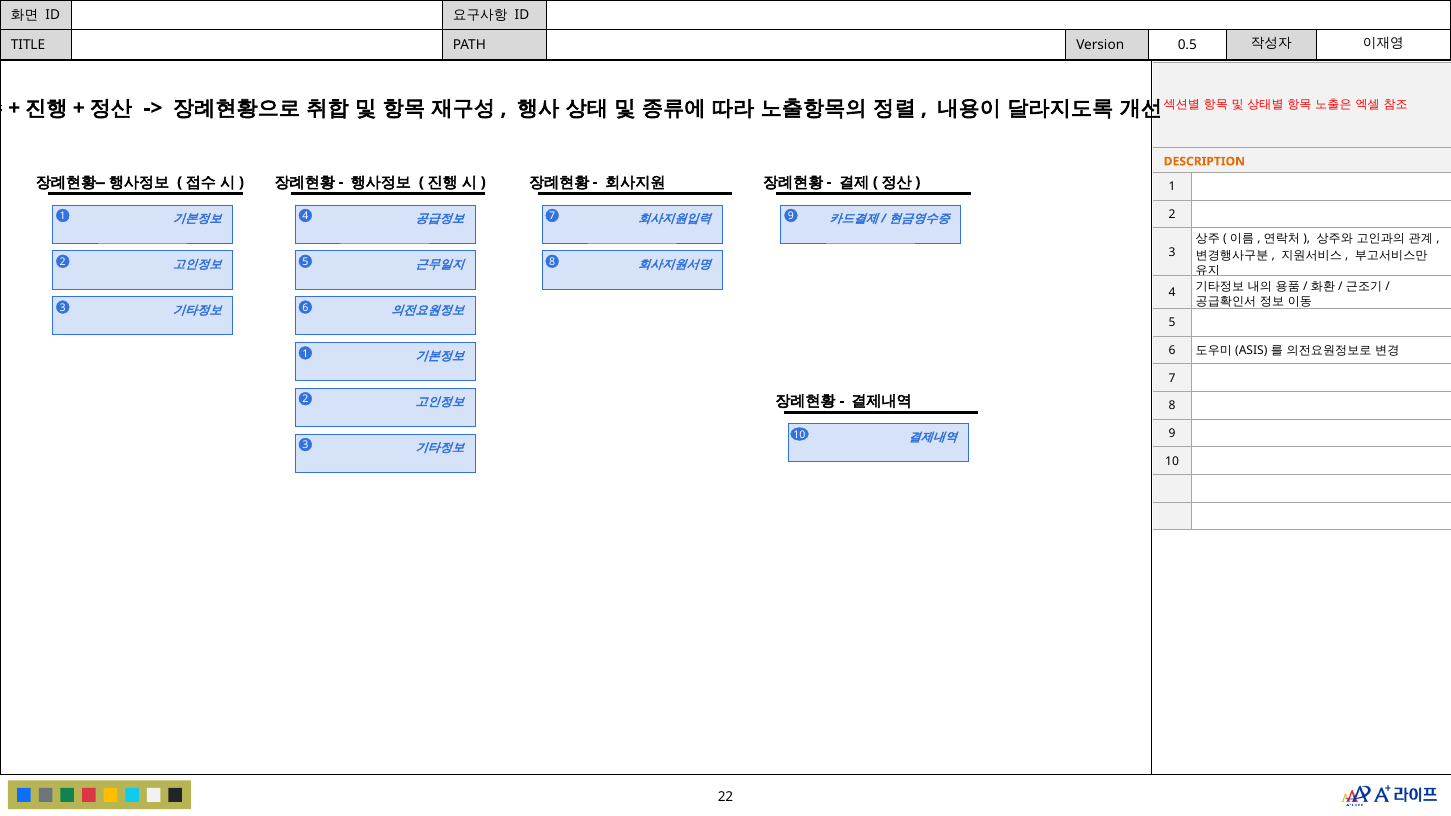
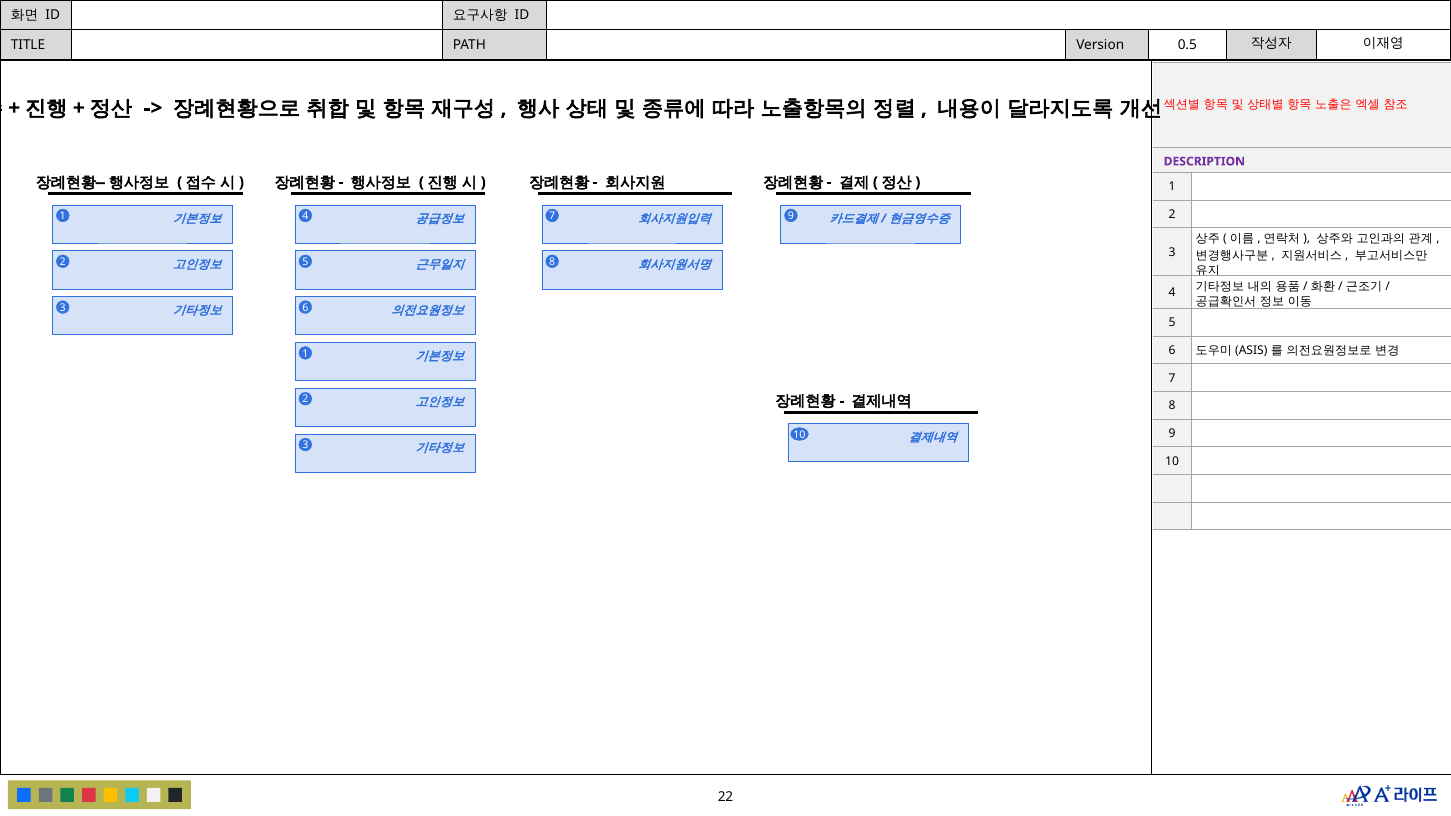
DESCRIPTION colour: orange -> purple
